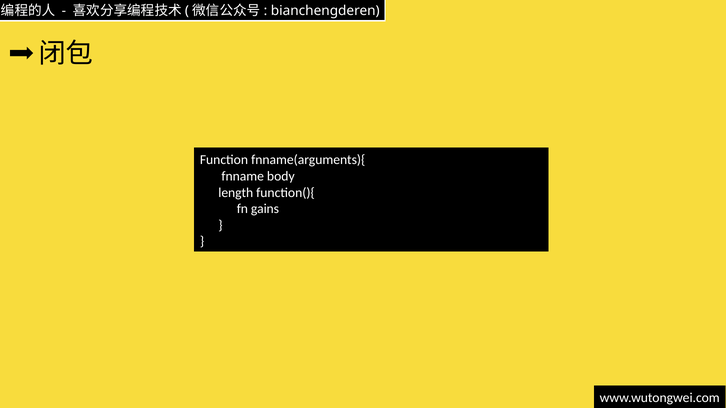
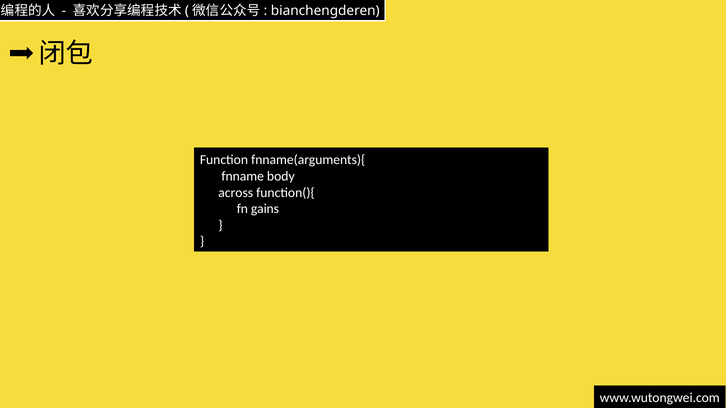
length: length -> across
